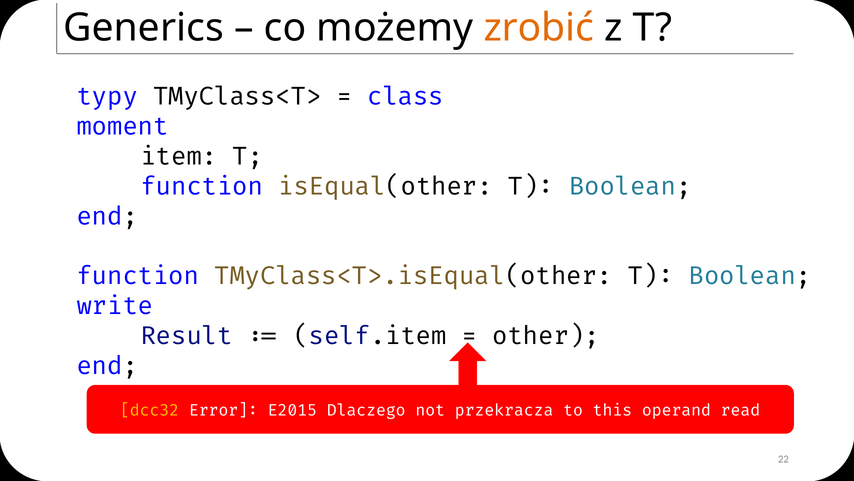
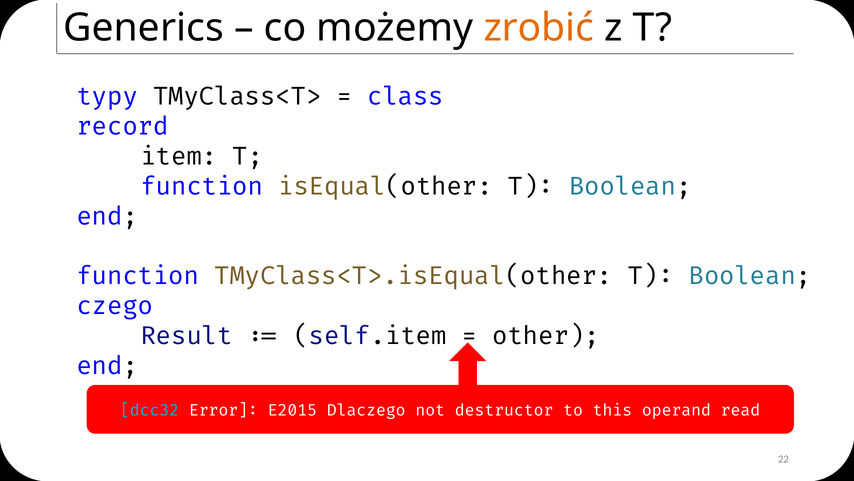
moment: moment -> record
write: write -> czego
dcc32 colour: yellow -> light blue
przekracza: przekracza -> destructor
